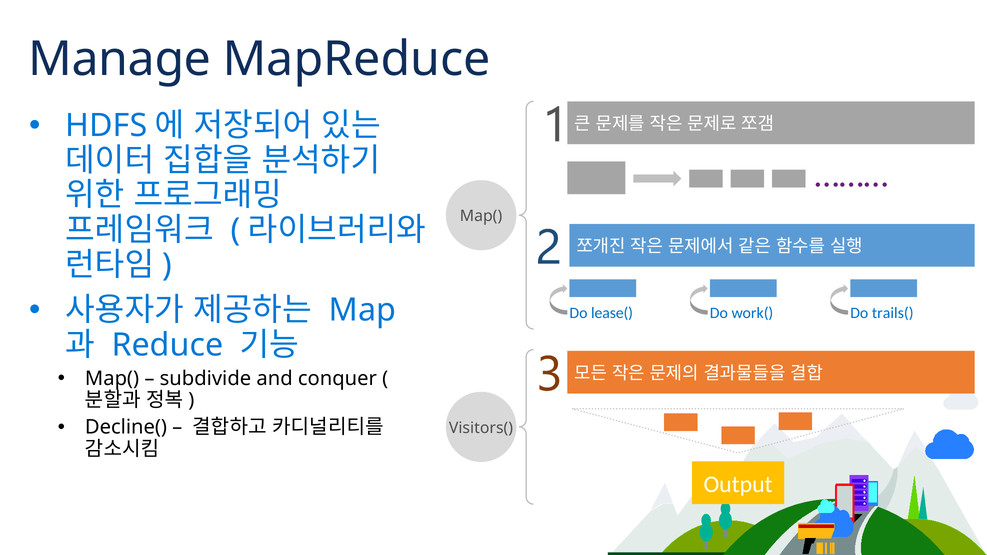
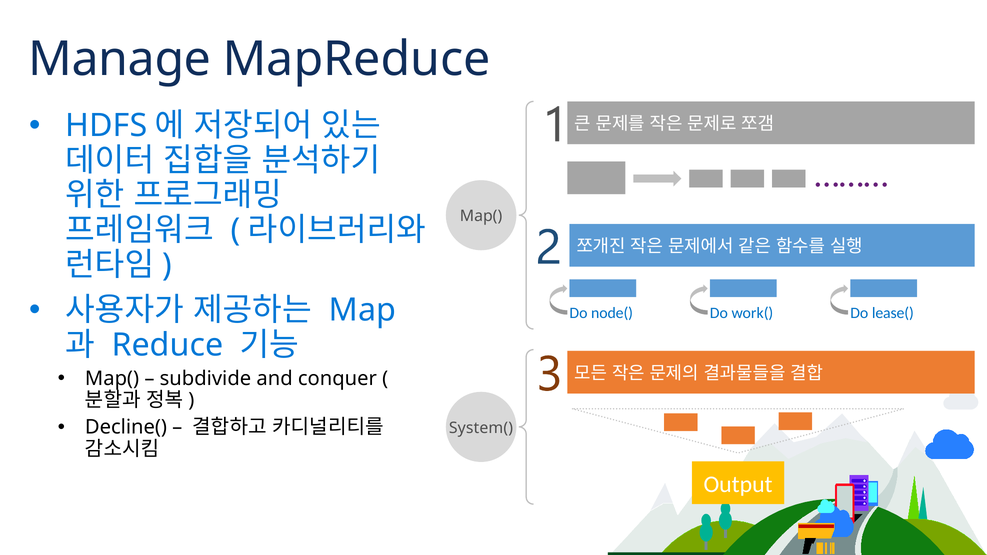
lease(: lease( -> node(
trails(: trails( -> lease(
Visitors(: Visitors( -> System(
